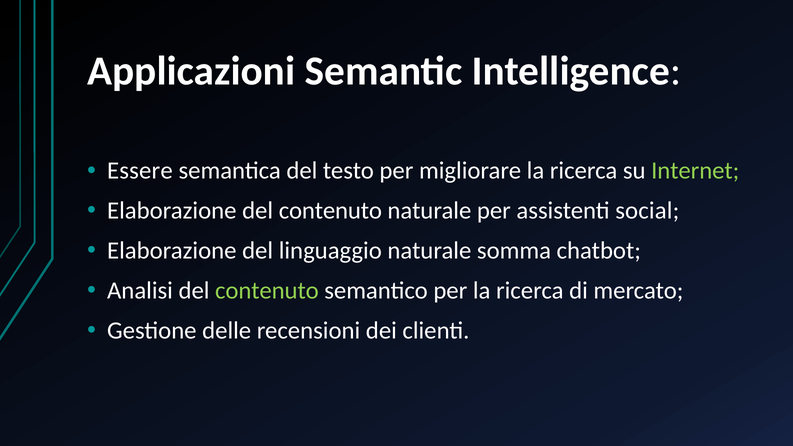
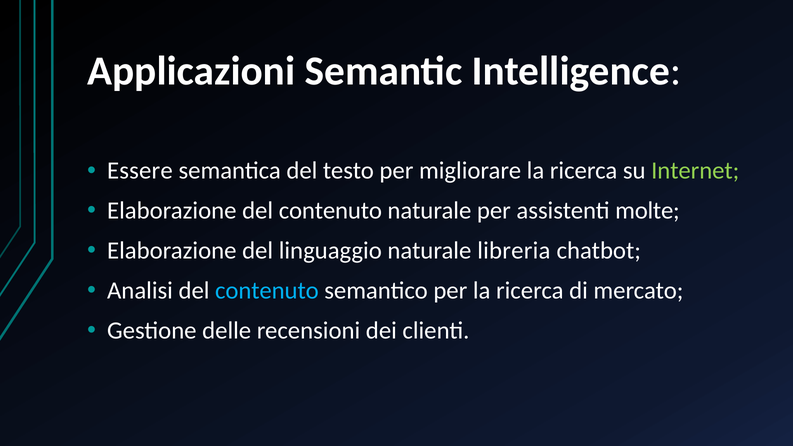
social: social -> molte
somma: somma -> libreria
contenuto at (267, 291) colour: light green -> light blue
